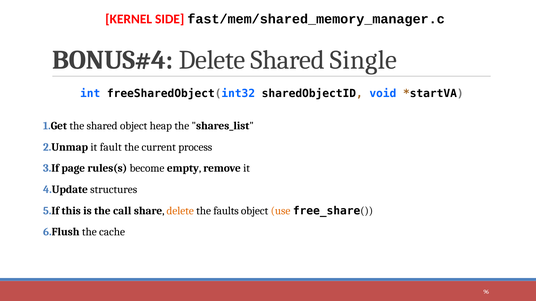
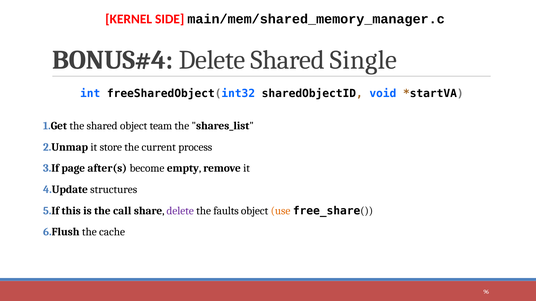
fast/mem/shared_memory_manager.c: fast/mem/shared_memory_manager.c -> main/mem/shared_memory_manager.c
heap: heap -> team
fault: fault -> store
rules(s: rules(s -> after(s
delete at (180, 211) colour: orange -> purple
